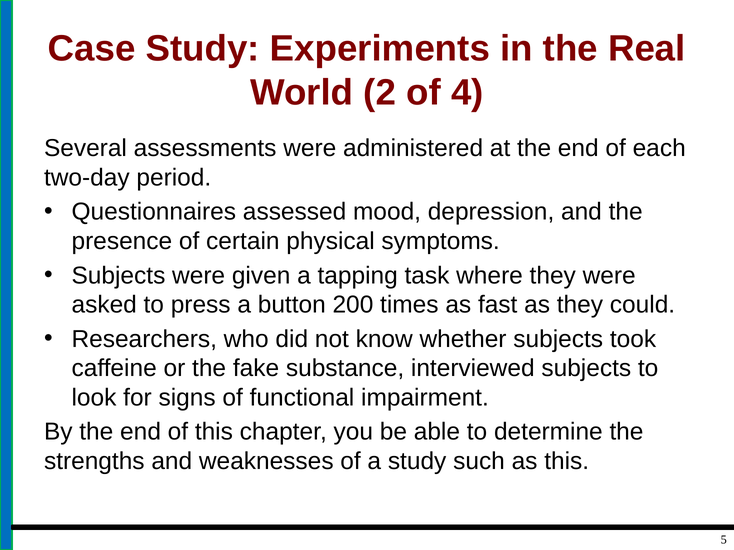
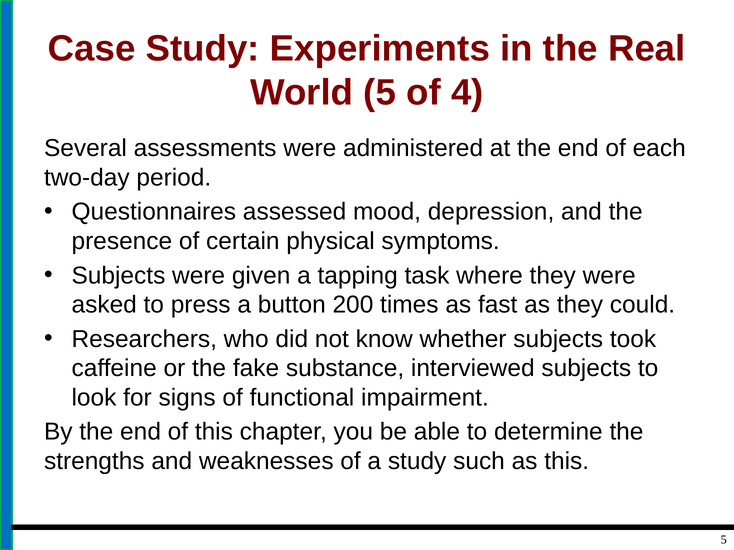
World 2: 2 -> 5
